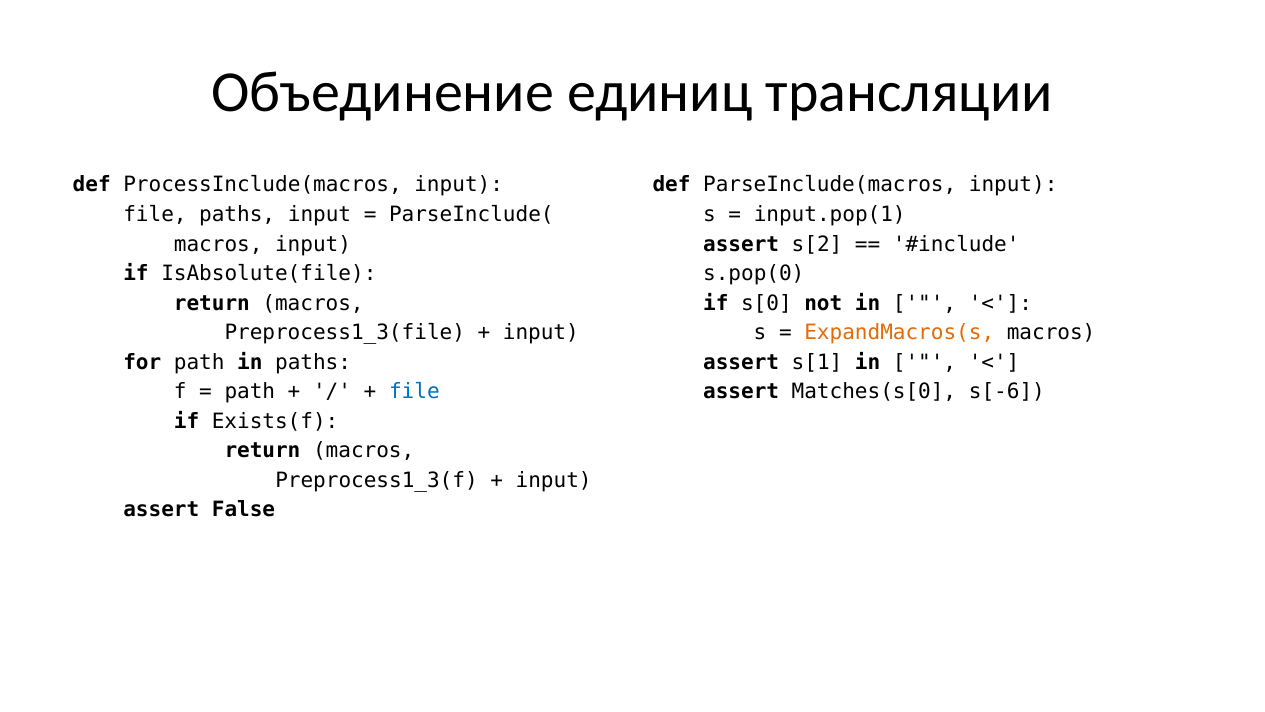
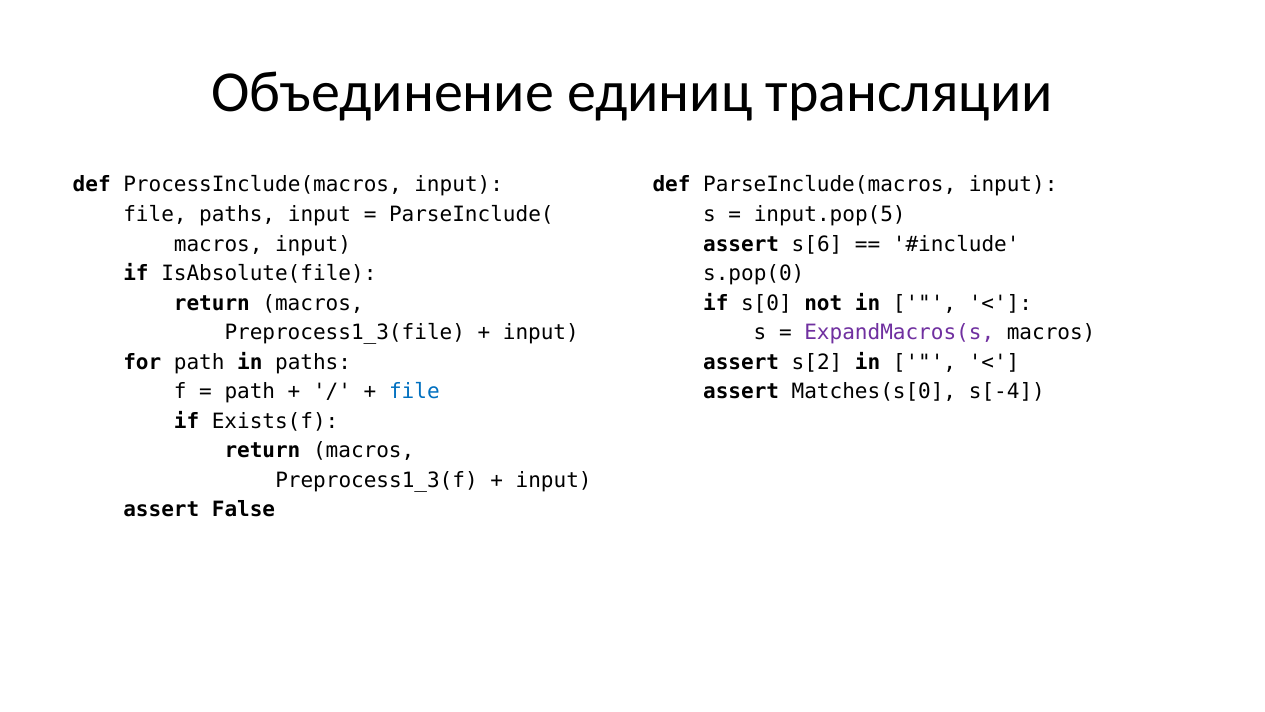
input.pop(1: input.pop(1 -> input.pop(5
s[2: s[2 -> s[6
ExpandMacros(s colour: orange -> purple
s[1: s[1 -> s[2
s[-6: s[-6 -> s[-4
